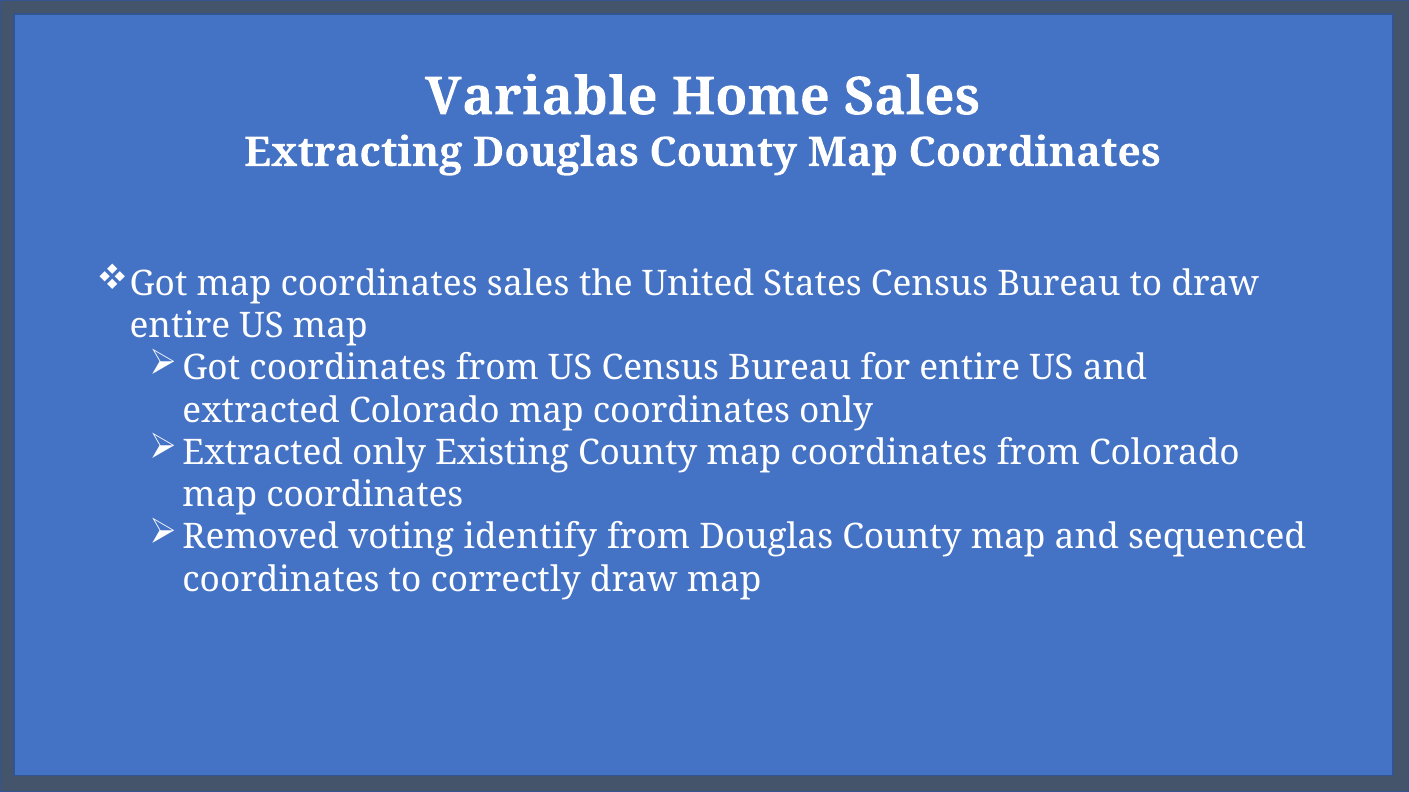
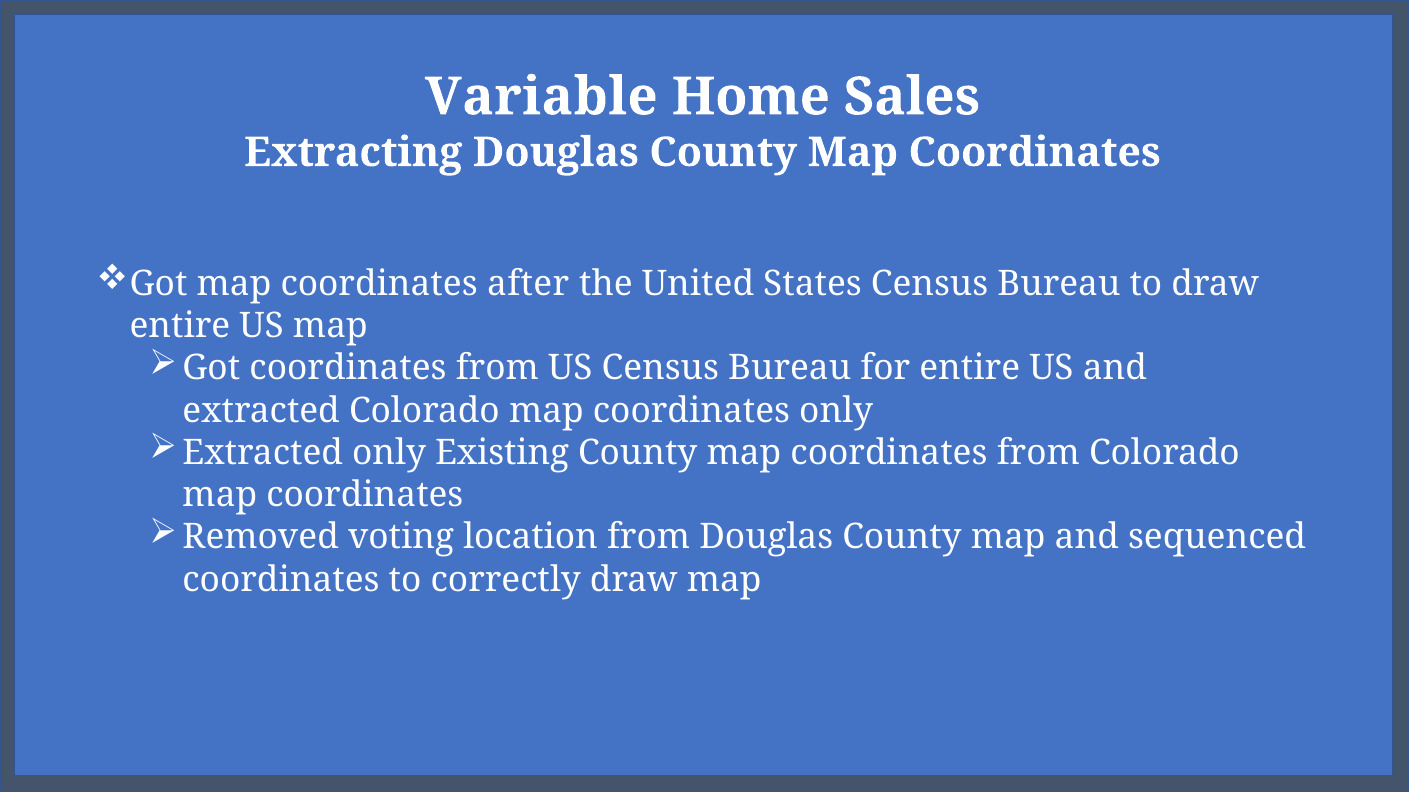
coordinates sales: sales -> after
identify: identify -> location
